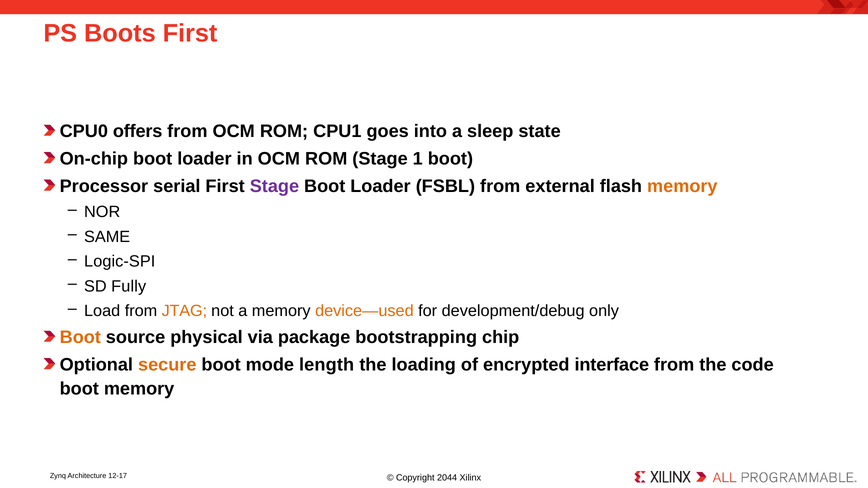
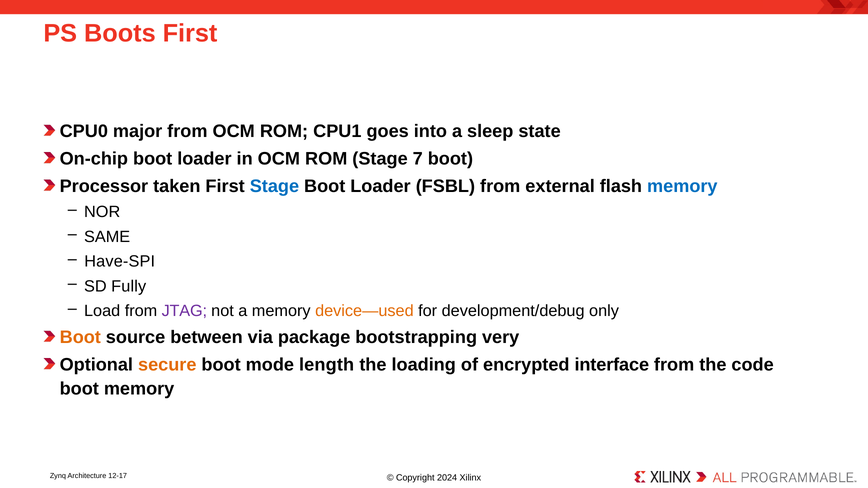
offers: offers -> major
1: 1 -> 7
serial: serial -> taken
Stage at (274, 186) colour: purple -> blue
memory at (682, 186) colour: orange -> blue
Logic-SPI: Logic-SPI -> Have-SPI
JTAG colour: orange -> purple
physical: physical -> between
chip: chip -> very
2044: 2044 -> 2024
